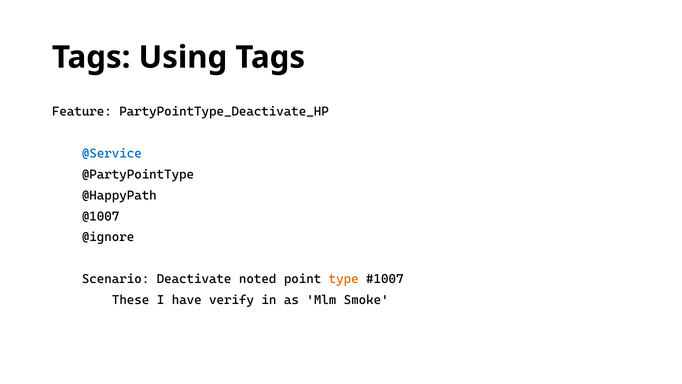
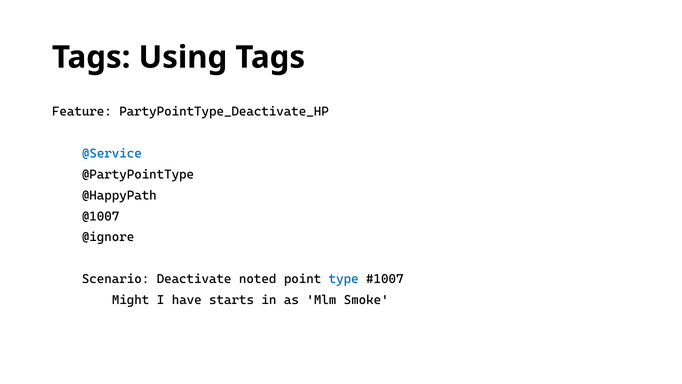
type colour: orange -> blue
These: These -> Might
verify: verify -> starts
